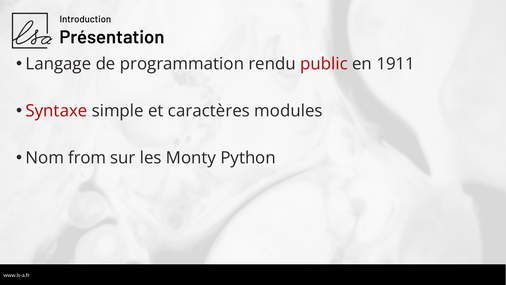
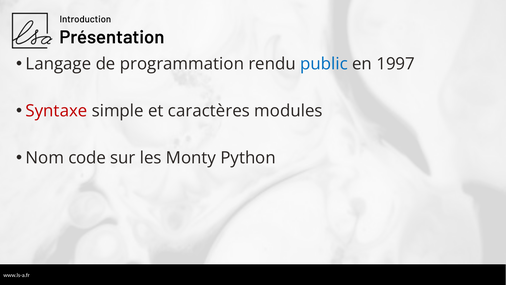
public colour: red -> blue
1911: 1911 -> 1997
from: from -> code
